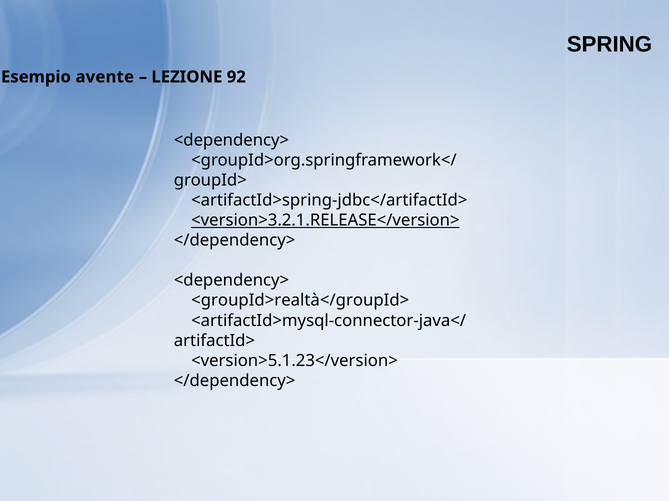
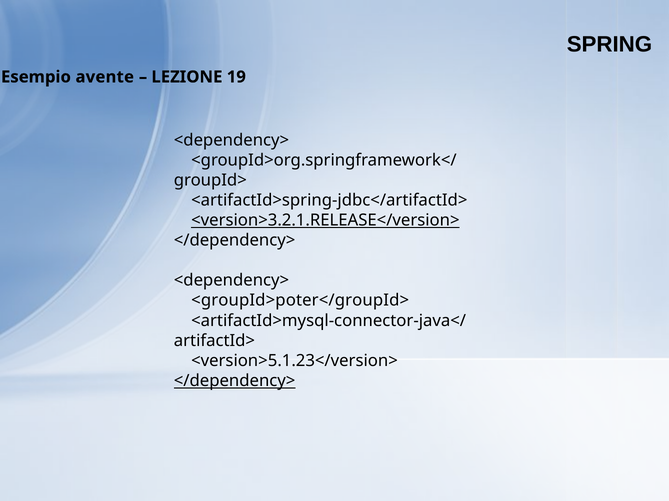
92: 92 -> 19
<groupId>realtà</groupId>: <groupId>realtà</groupId> -> <groupId>poter</groupId>
</dependency> at (235, 381) underline: none -> present
